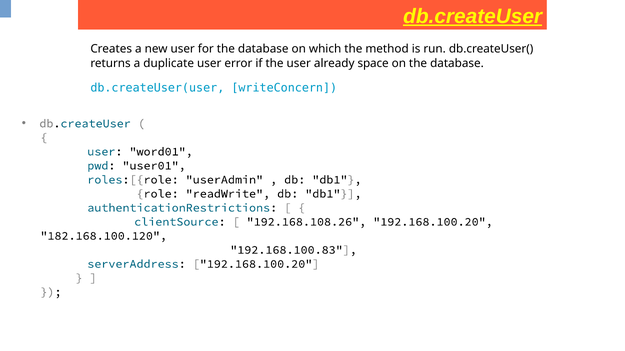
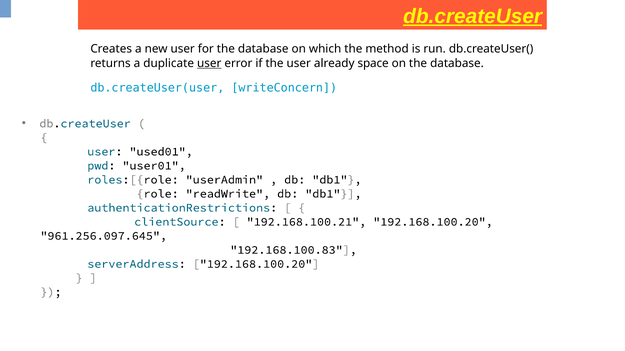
user at (209, 63) underline: none -> present
word01: word01 -> used01
192.168.108.26: 192.168.108.26 -> 192.168.100.21
182.168.100.120: 182.168.100.120 -> 961.256.097.645
